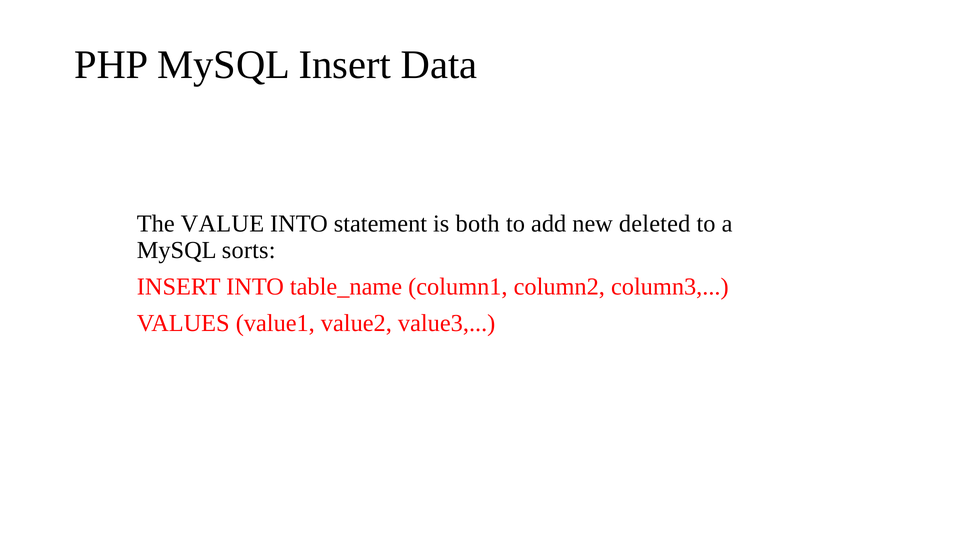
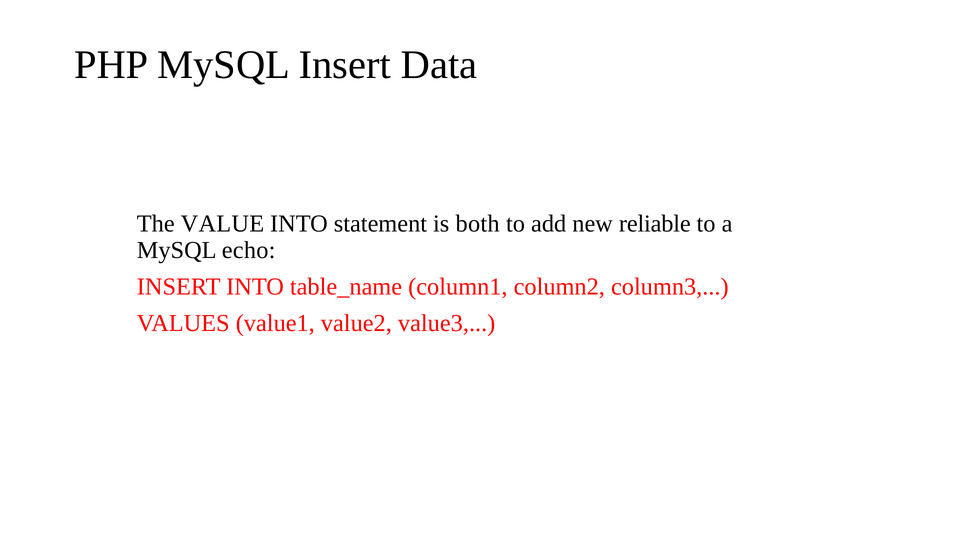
deleted: deleted -> reliable
sorts: sorts -> echo
